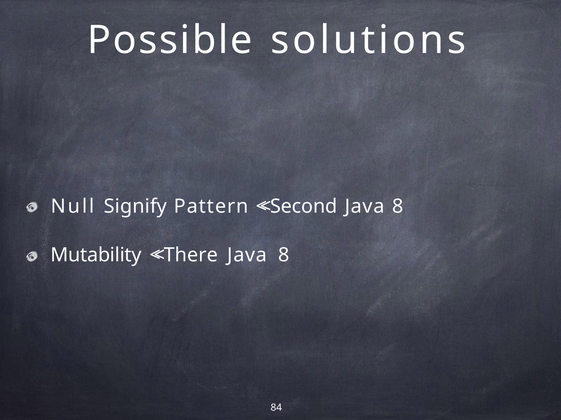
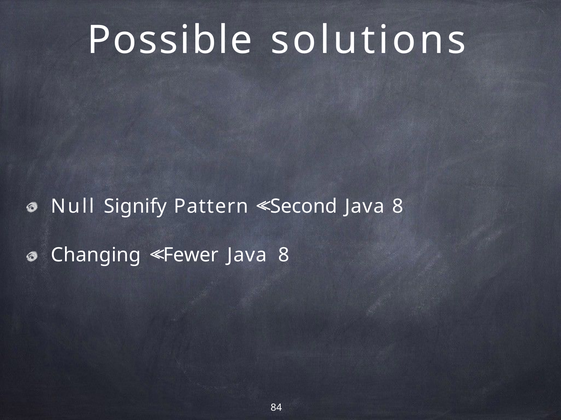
Mutability: Mutability -> Changing
There: There -> Fewer
